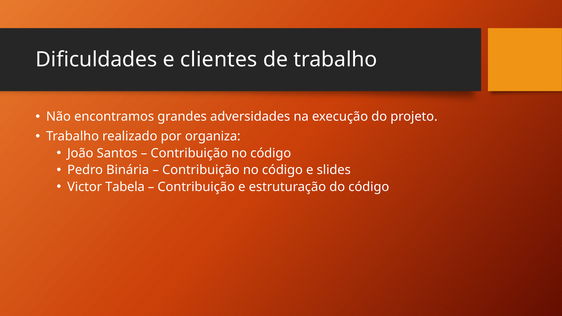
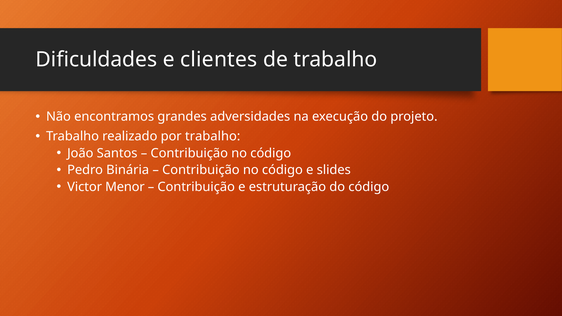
por organiza: organiza -> trabalho
Tabela: Tabela -> Menor
